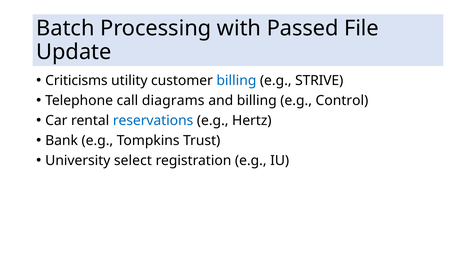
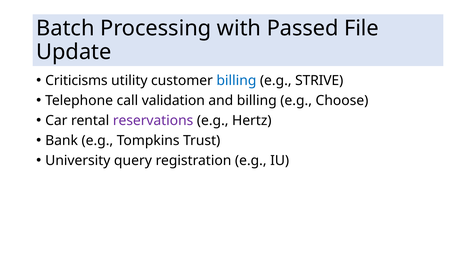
diagrams: diagrams -> validation
Control: Control -> Choose
reservations colour: blue -> purple
select: select -> query
